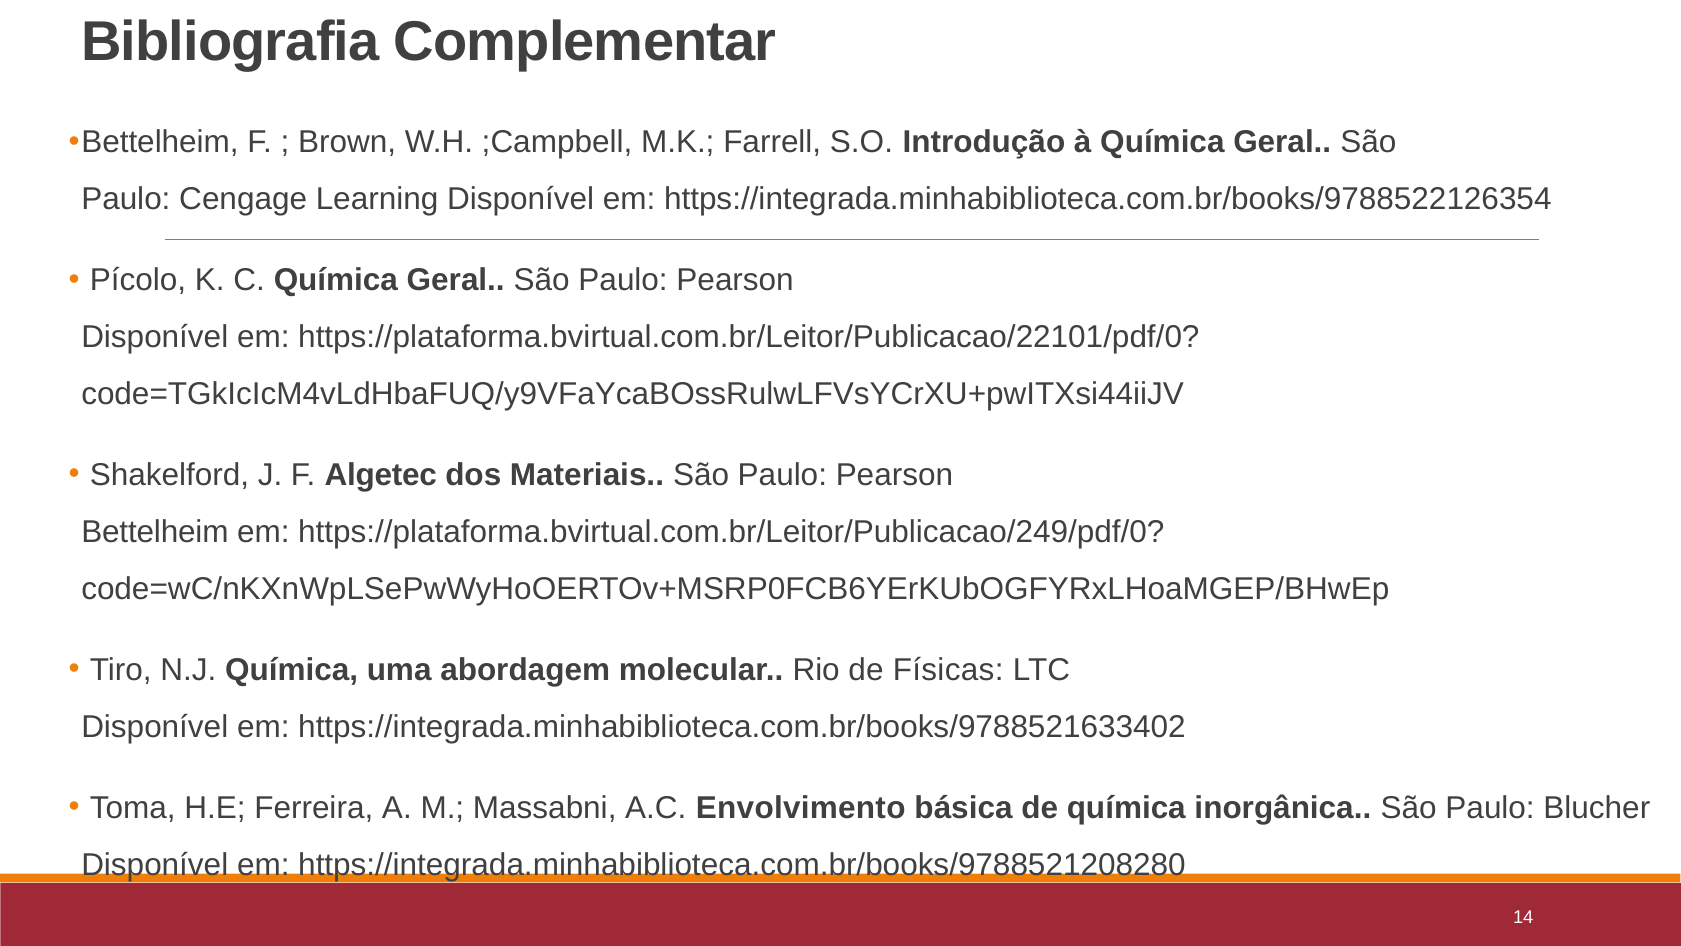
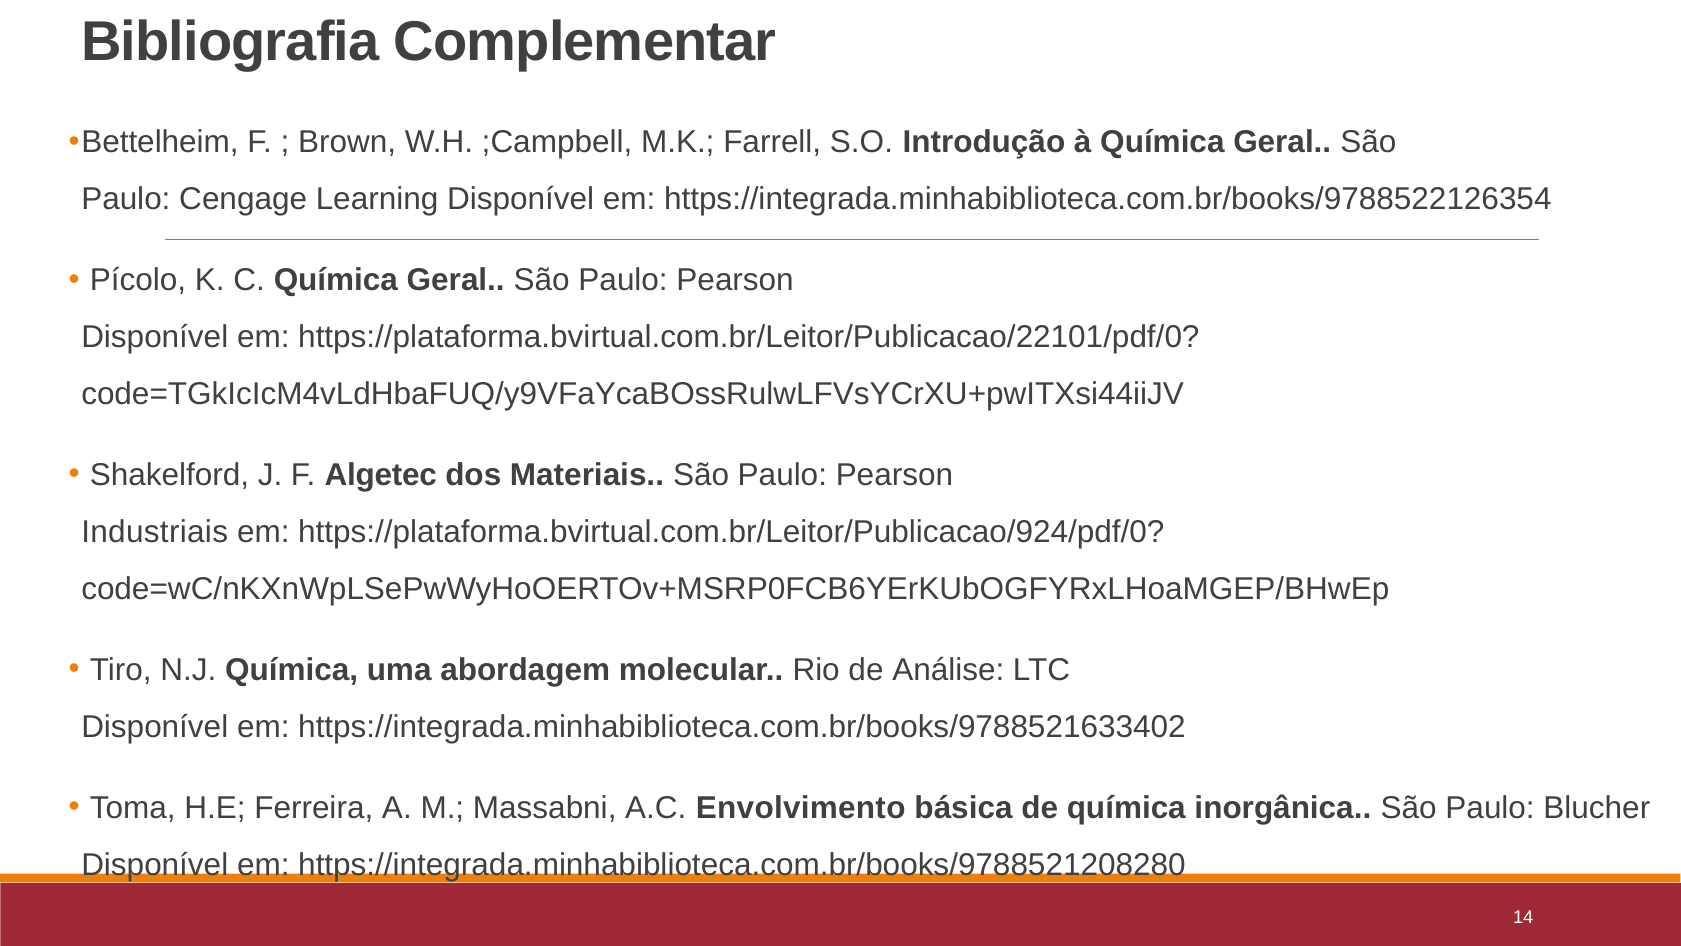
Bettelheim at (155, 532): Bettelheim -> Industriais
https://plataforma.bvirtual.com.br/Leitor/Publicacao/249/pdf/0: https://plataforma.bvirtual.com.br/Leitor/Publicacao/249/pdf/0 -> https://plataforma.bvirtual.com.br/Leitor/Publicacao/924/pdf/0
Físicas: Físicas -> Análise
